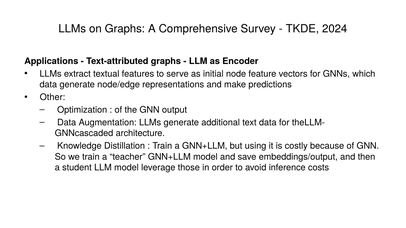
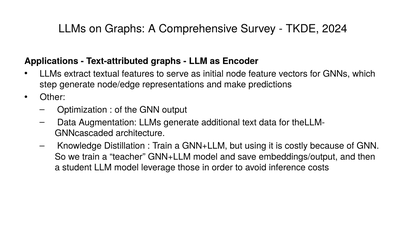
data at (48, 85): data -> step
